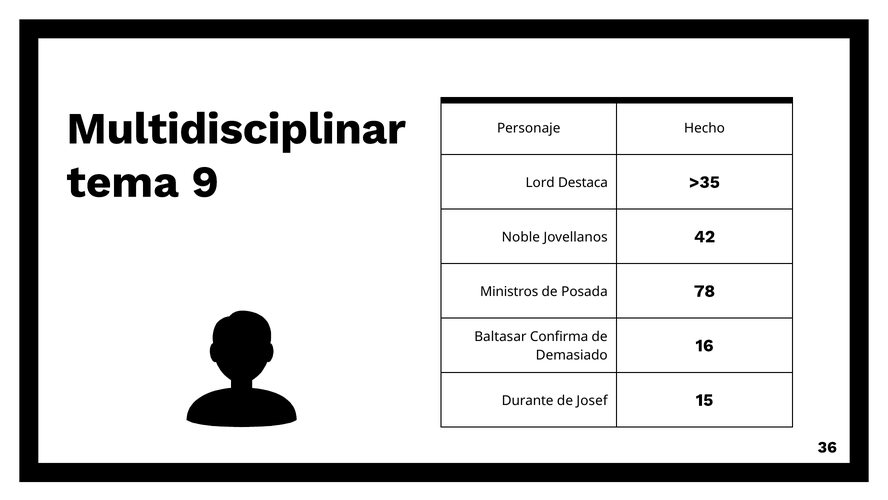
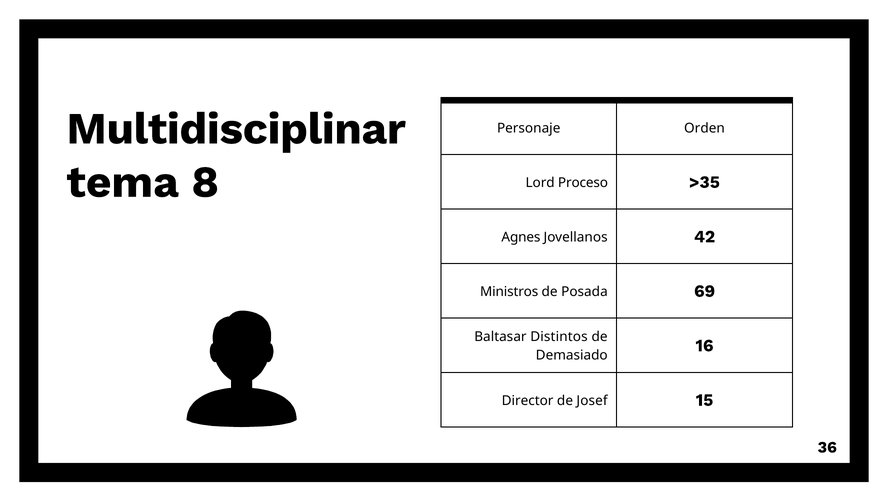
Hecho: Hecho -> Orden
9: 9 -> 8
Destaca: Destaca -> Proceso
Noble: Noble -> Agnes
78: 78 -> 69
Confirma: Confirma -> Distintos
Durante: Durante -> Director
